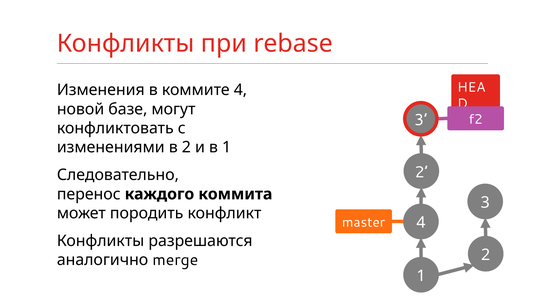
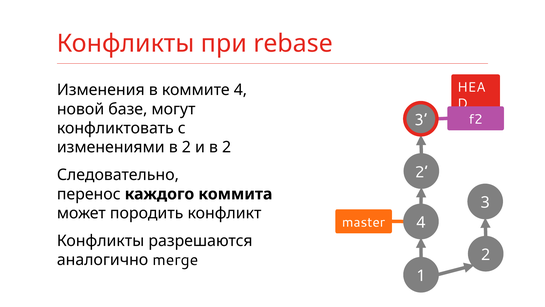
и в 1: 1 -> 2
